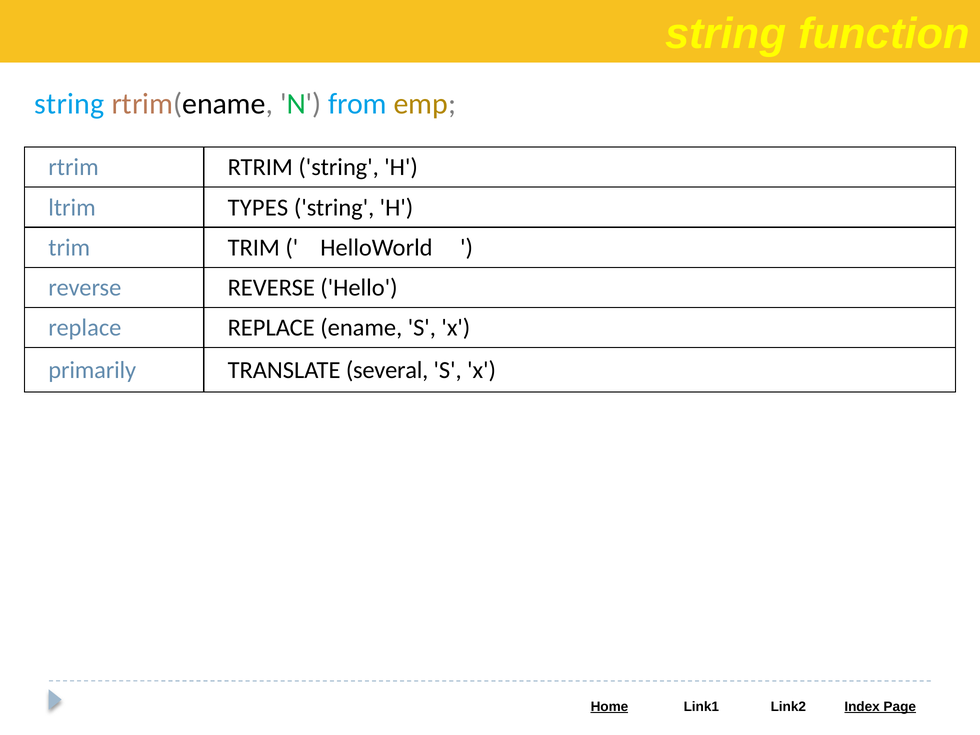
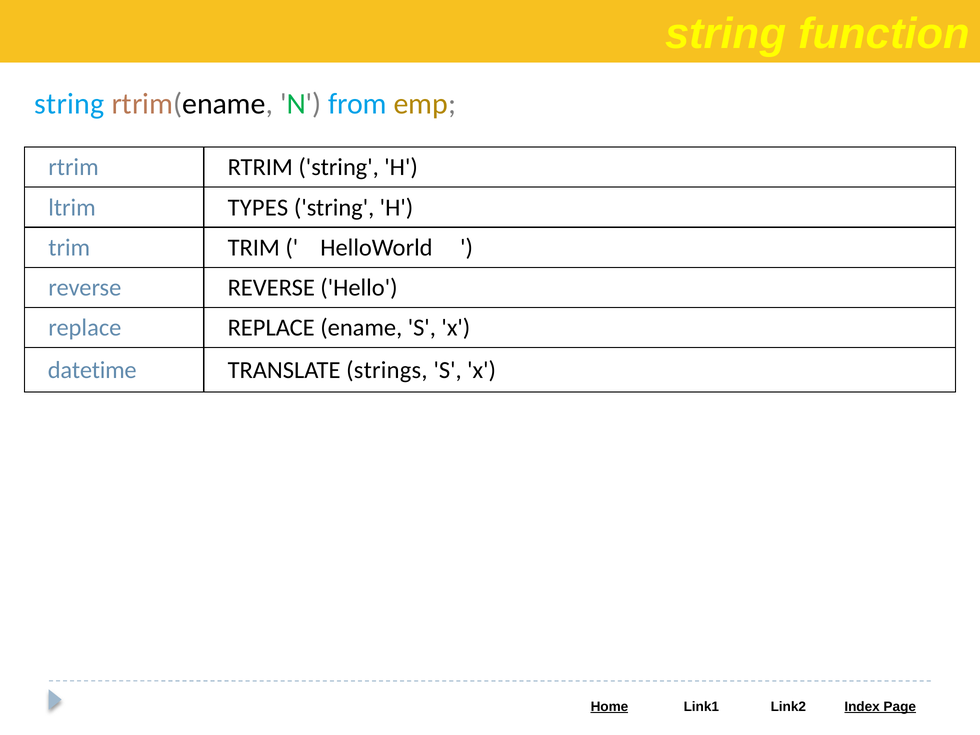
primarily: primarily -> datetime
several: several -> strings
